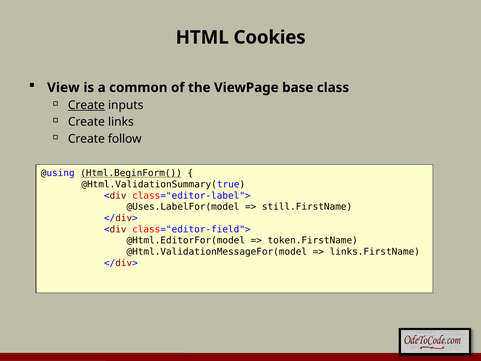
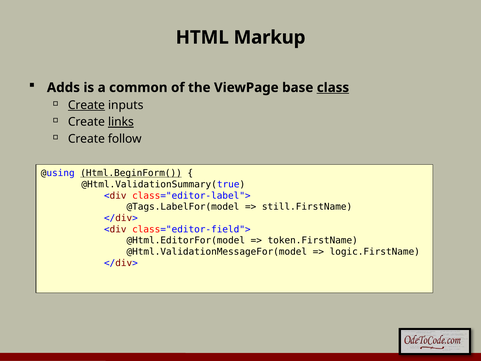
Cookies: Cookies -> Markup
View: View -> Adds
class underline: none -> present
links underline: none -> present
@Uses.LabelFor(model: @Uses.LabelFor(model -> @Tags.LabelFor(model
links.FirstName: links.FirstName -> logic.FirstName
